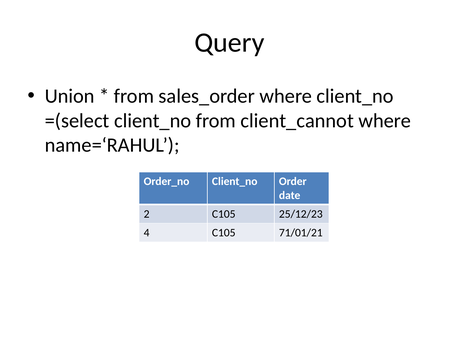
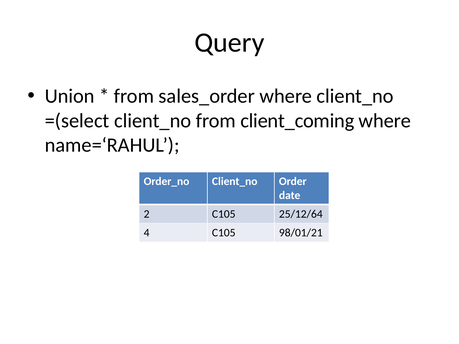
client_cannot: client_cannot -> client_coming
25/12/23: 25/12/23 -> 25/12/64
71/01/21: 71/01/21 -> 98/01/21
